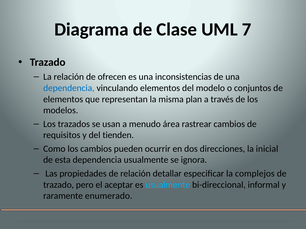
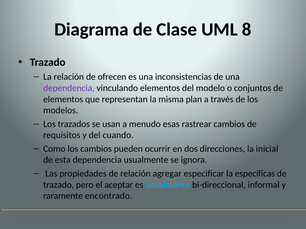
7: 7 -> 8
dependencia at (69, 88) colour: blue -> purple
área: área -> esas
tienden: tienden -> cuando
detallar: detallar -> agregar
complejos: complejos -> específicas
enumerado: enumerado -> encontrado
